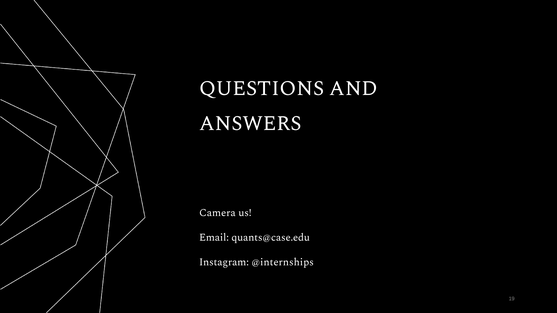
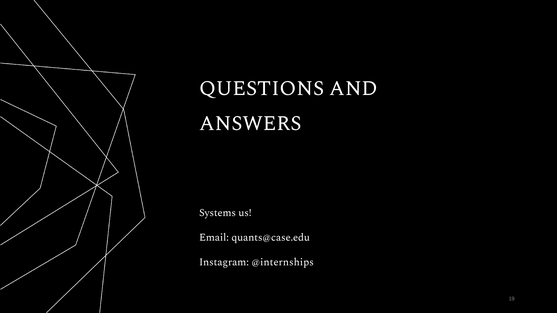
Camera: Camera -> Systems
